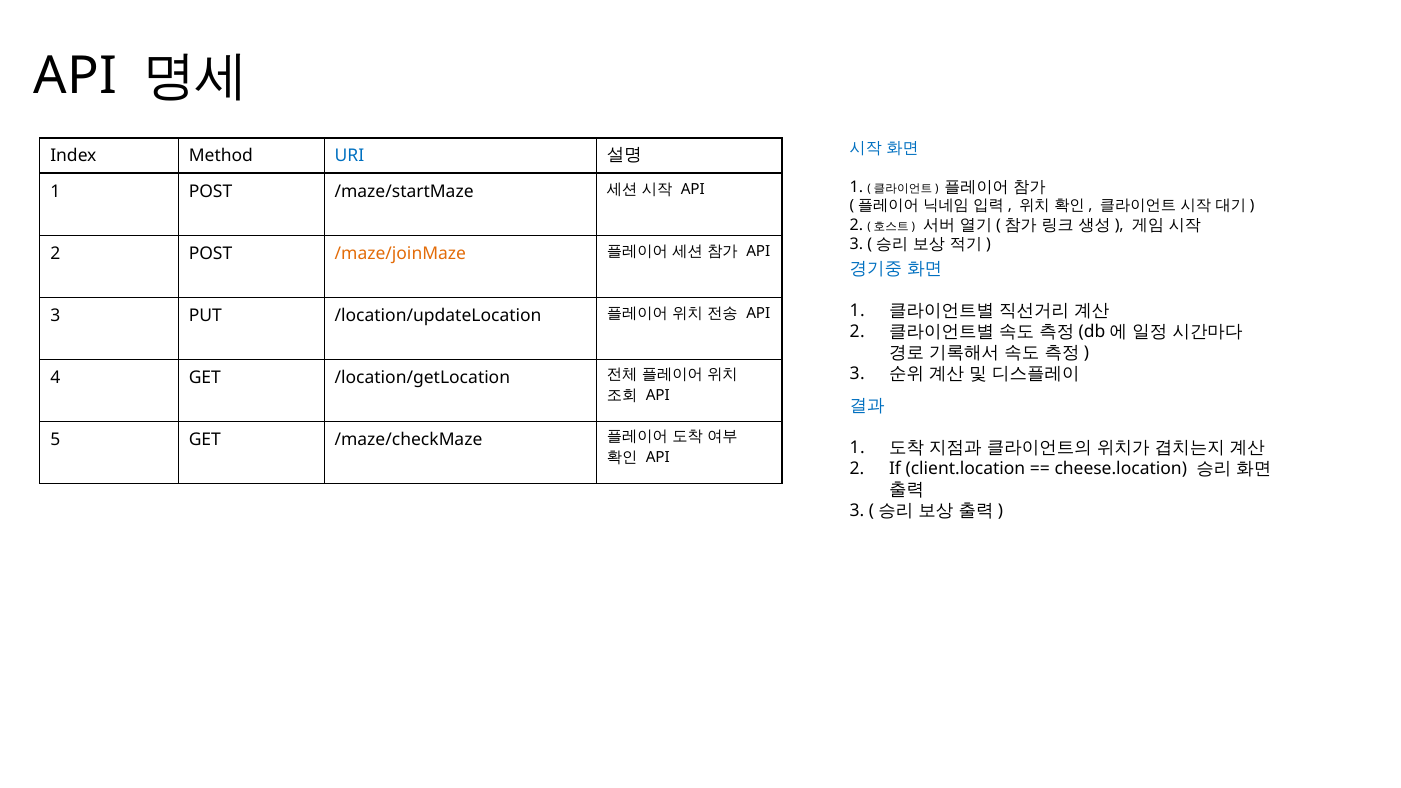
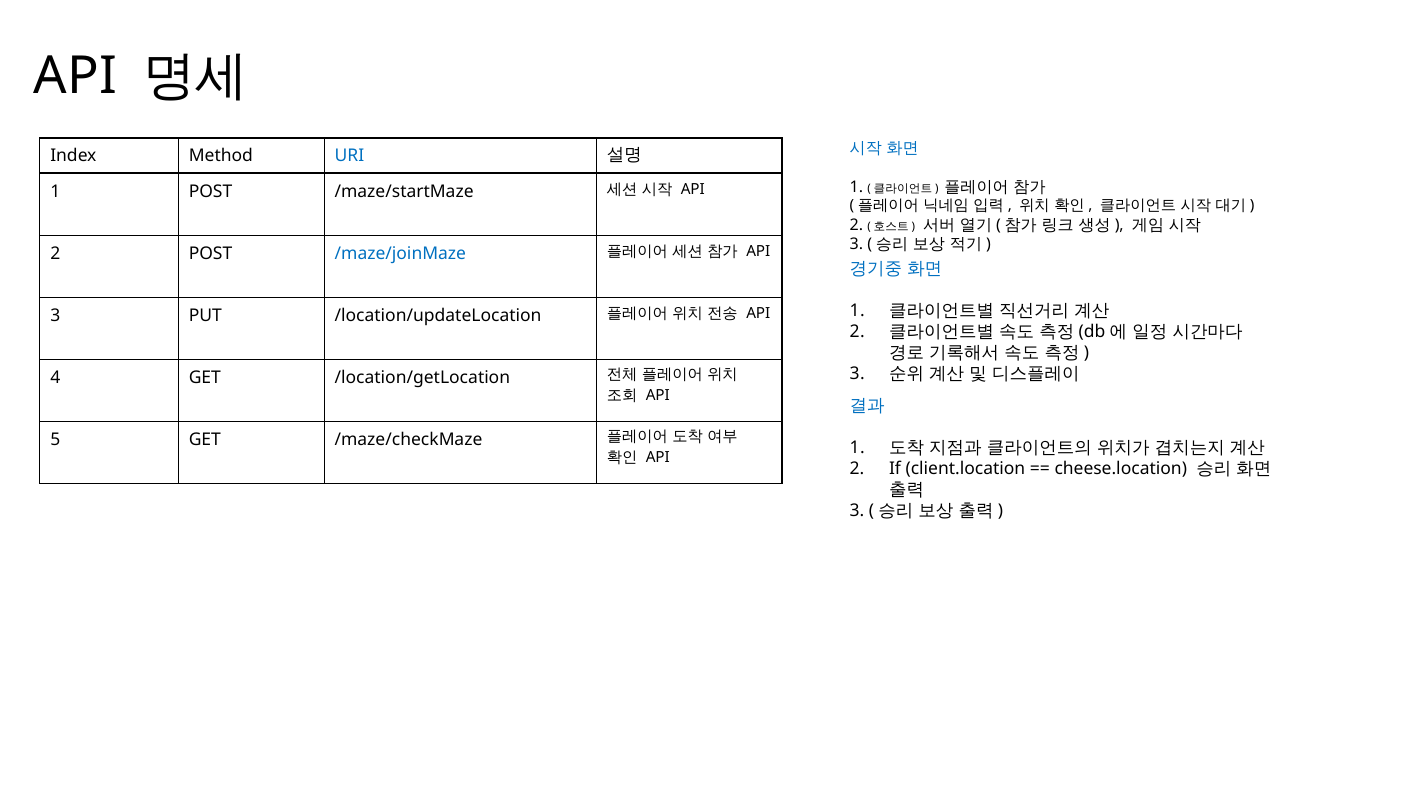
/maze/joinMaze colour: orange -> blue
